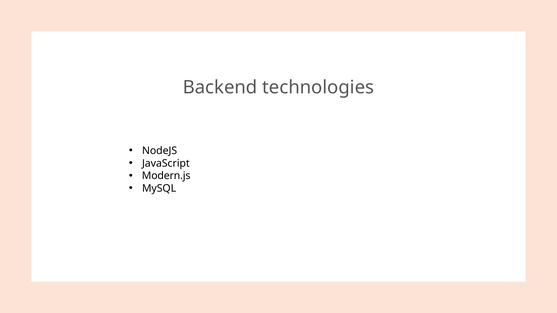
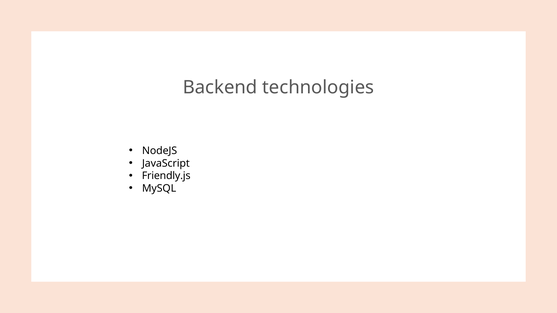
Modern.js: Modern.js -> Friendly.js
